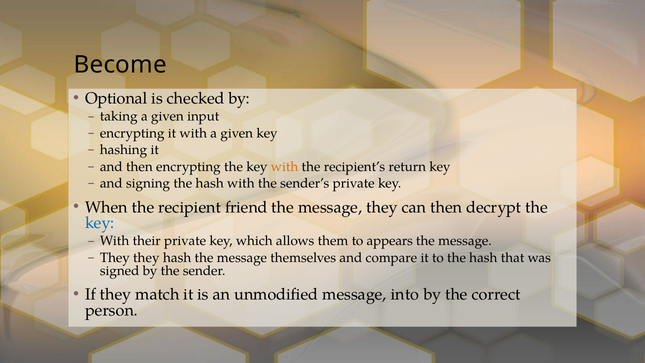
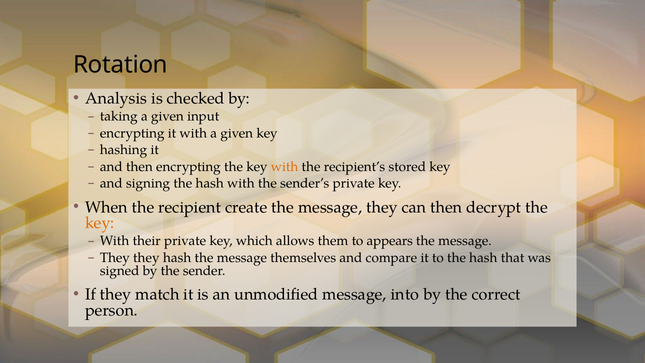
Become: Become -> Rotation
Optional: Optional -> Analysis
return: return -> stored
friend: friend -> create
key at (100, 223) colour: blue -> orange
